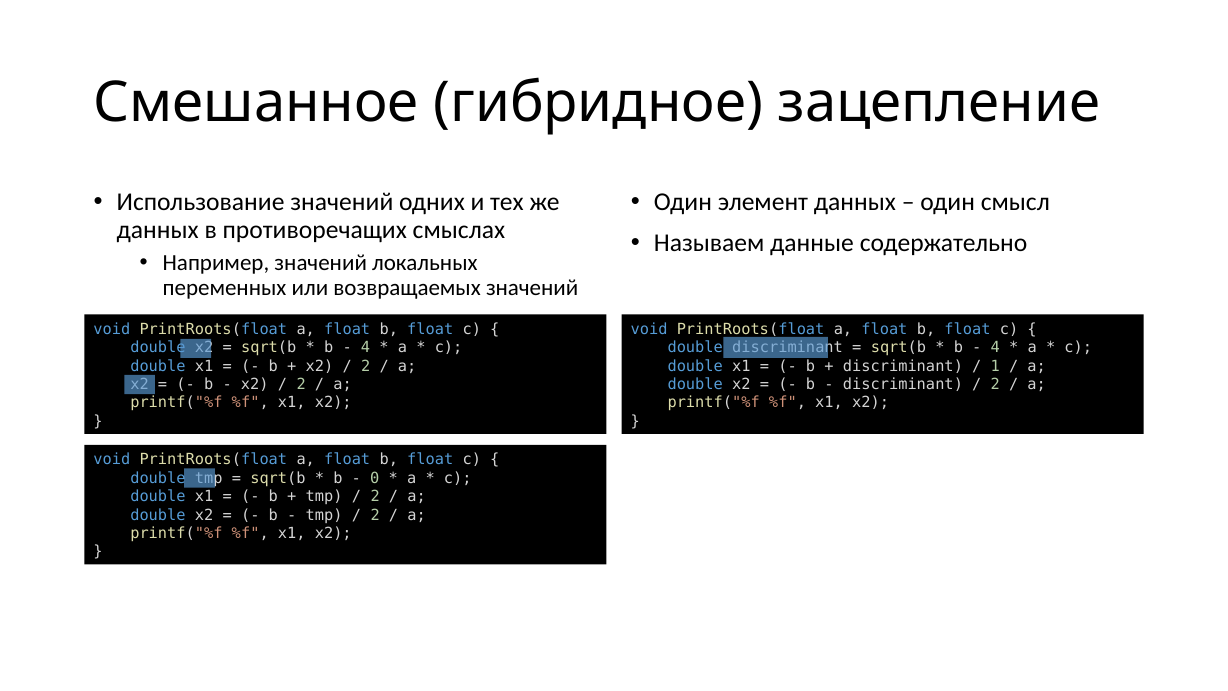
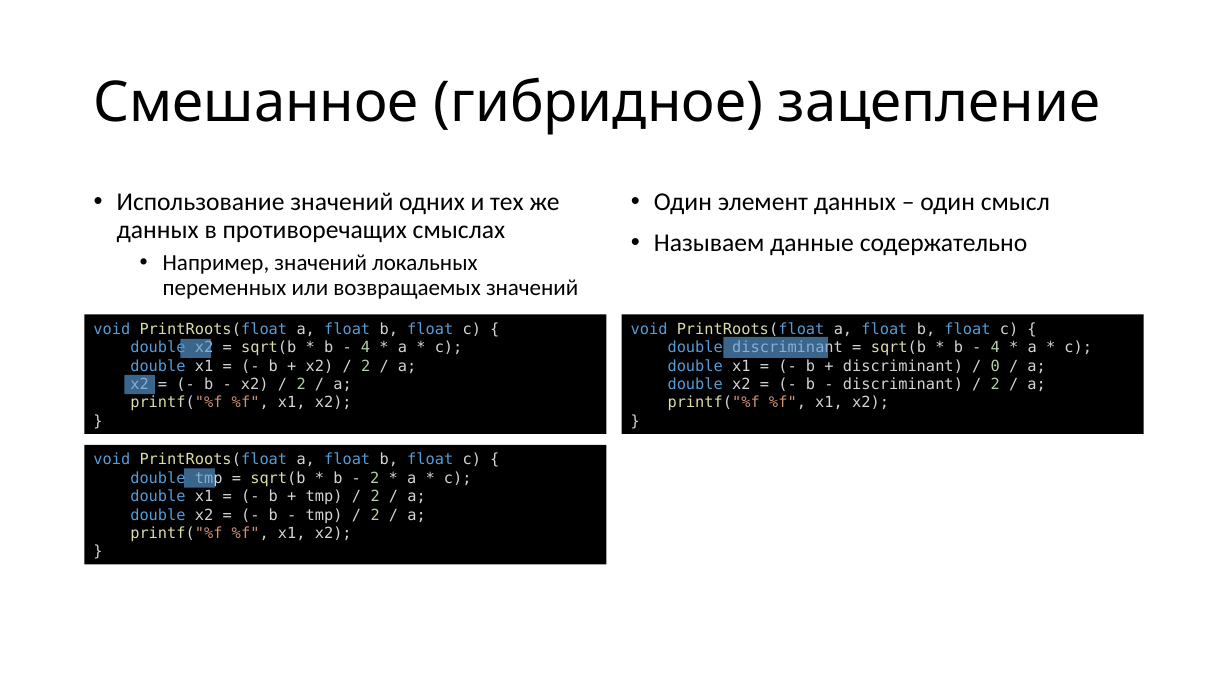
1: 1 -> 0
0 at (375, 478): 0 -> 2
